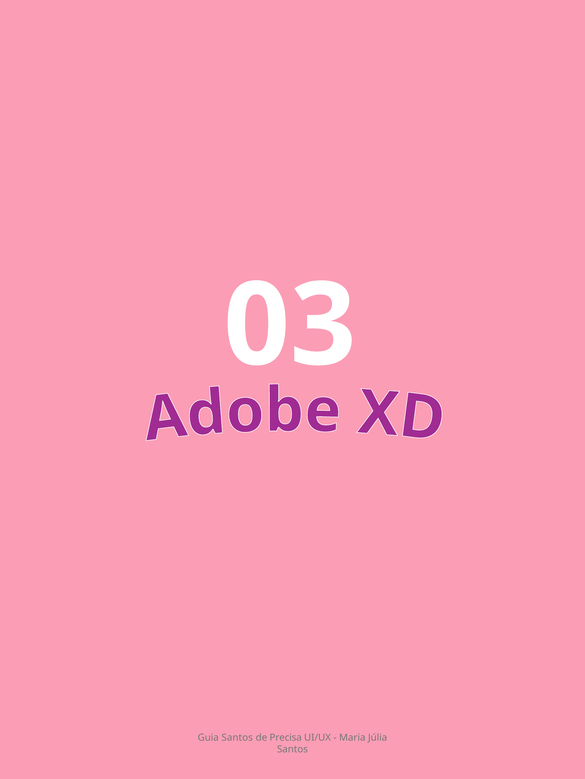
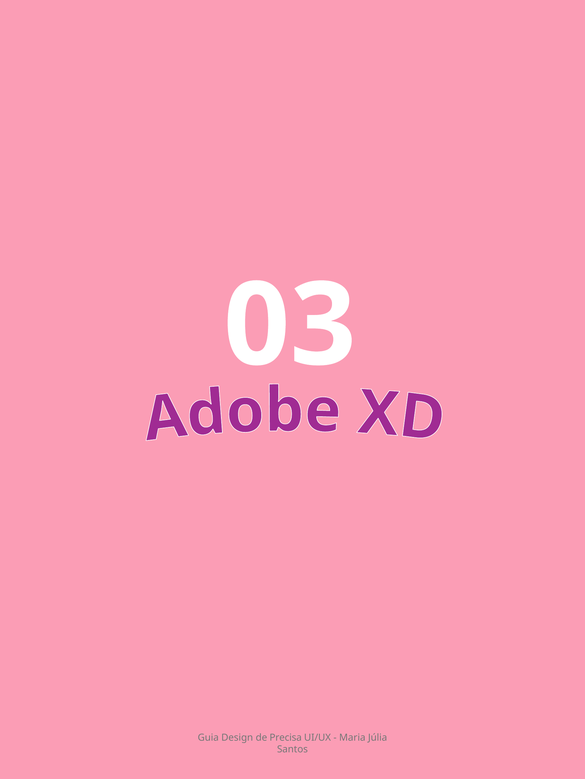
Guia Santos: Santos -> Design
